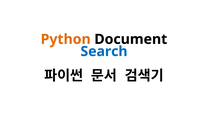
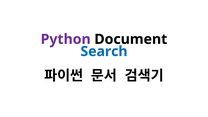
Python colour: orange -> purple
